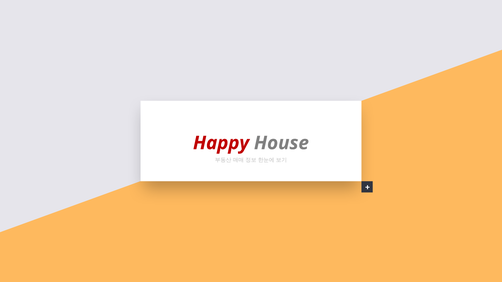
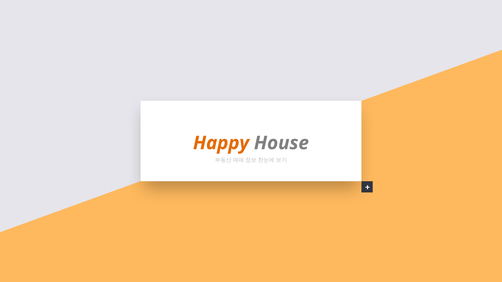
Happy colour: red -> orange
